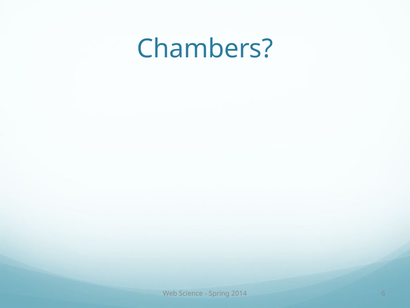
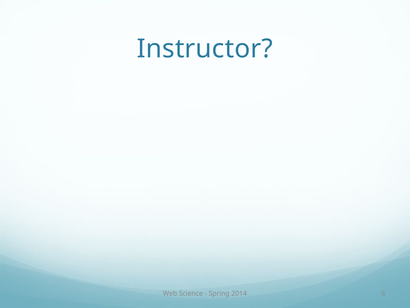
Chambers: Chambers -> Instructor
